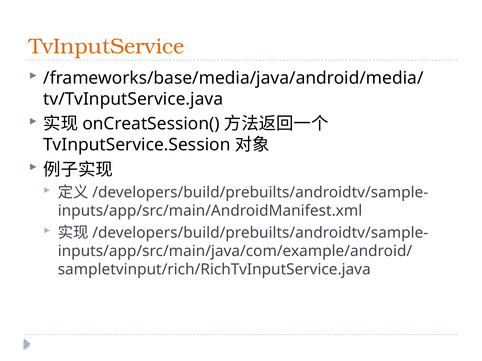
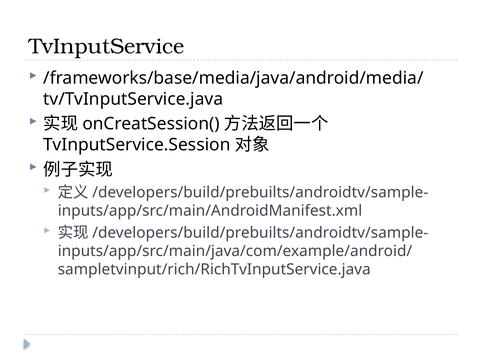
TvInputService colour: orange -> black
